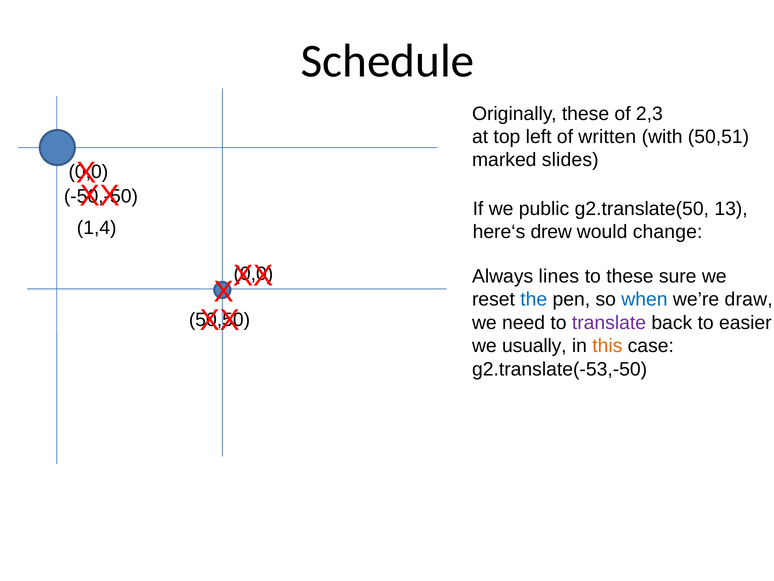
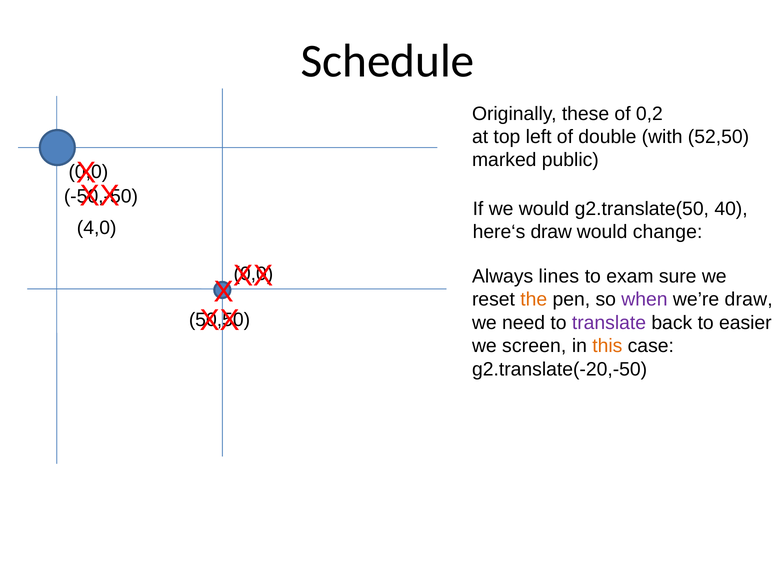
2,3: 2,3 -> 0,2
written: written -> double
50,51: 50,51 -> 52,50
slides: slides -> public
we public: public -> would
13: 13 -> 40
1,4: 1,4 -> 4,0
here‘s drew: drew -> draw
to these: these -> exam
the colour: blue -> orange
when colour: blue -> purple
usually: usually -> screen
g2.translate(-53,-50: g2.translate(-53,-50 -> g2.translate(-20,-50
